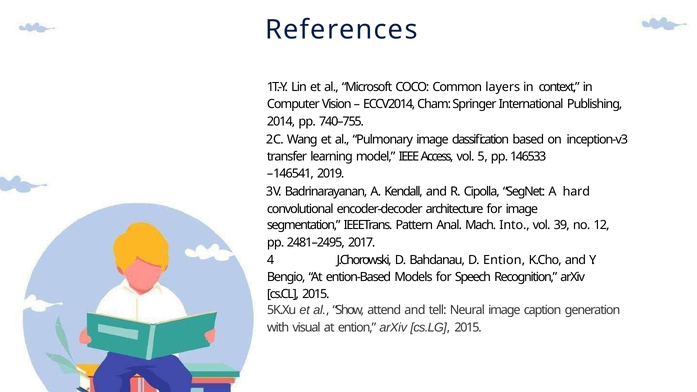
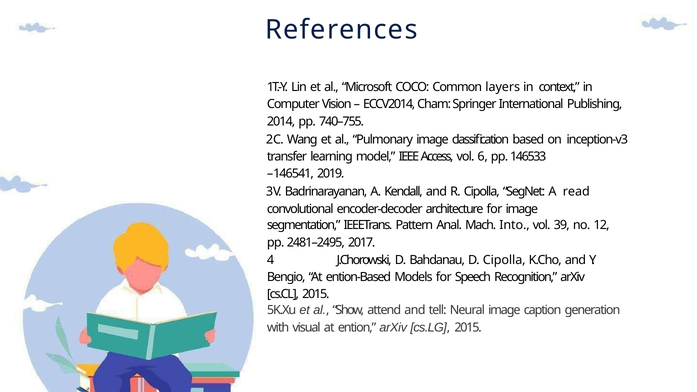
5: 5 -> 6
hard: hard -> read
D Ention: Ention -> Cipolla
